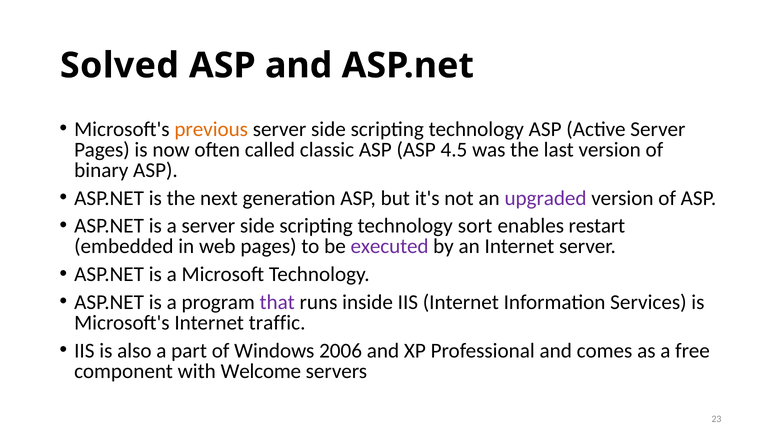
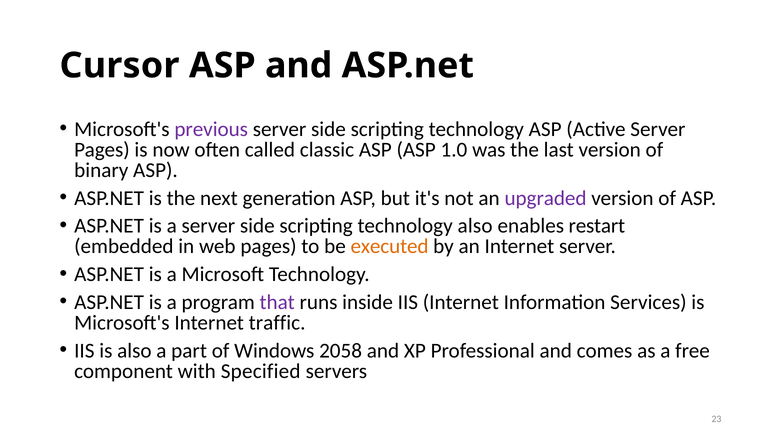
Solved: Solved -> Cursor
previous colour: orange -> purple
4.5: 4.5 -> 1.0
technology sort: sort -> also
executed colour: purple -> orange
2006: 2006 -> 2058
Welcome: Welcome -> Specified
